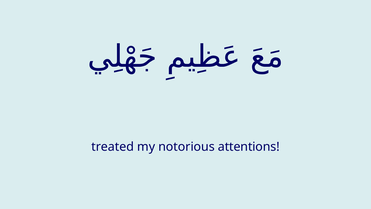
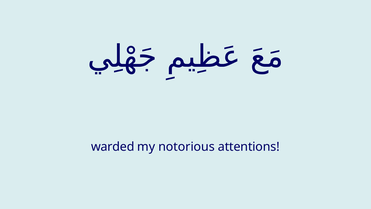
treated: treated -> warded
